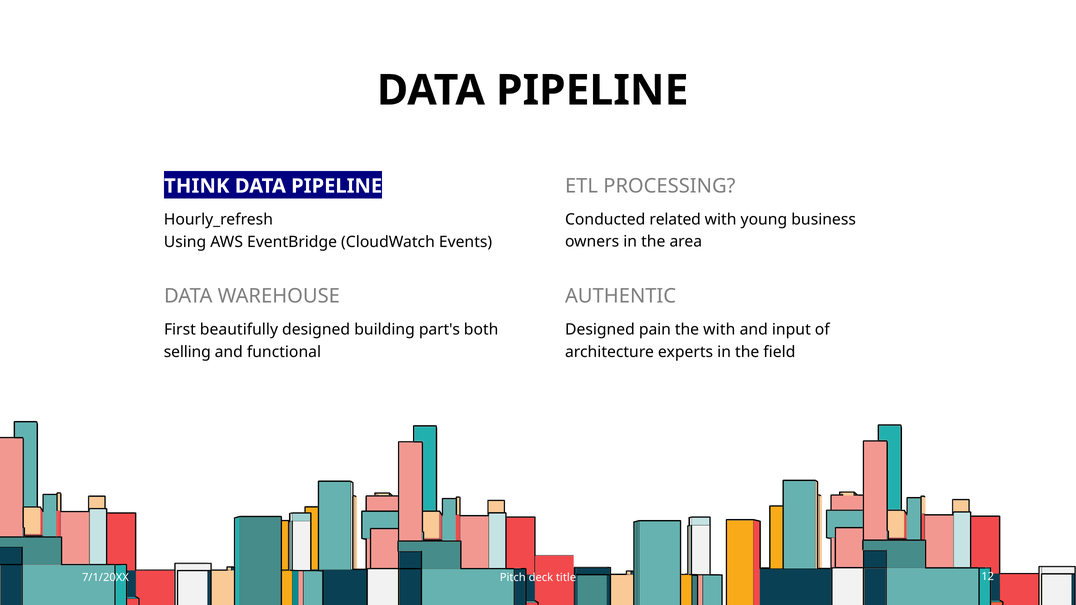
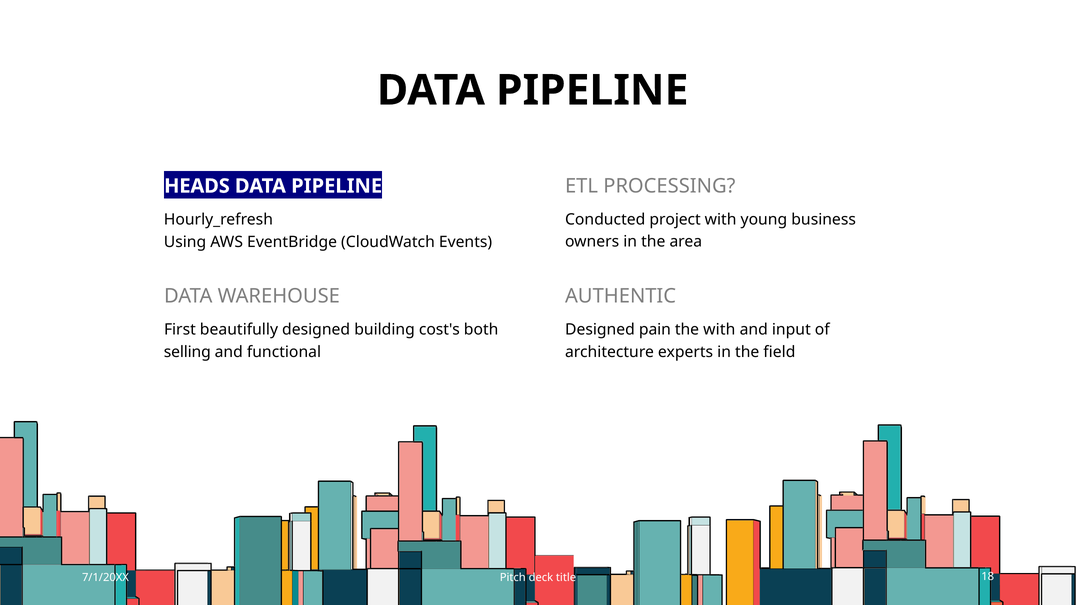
THINK: THINK -> HEADS
related: related -> project
part's: part's -> cost's
12: 12 -> 18
